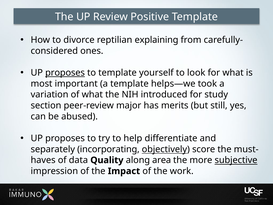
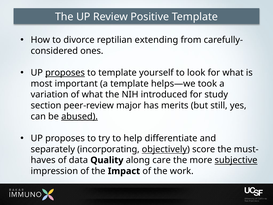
explaining: explaining -> extending
abused underline: none -> present
area: area -> care
